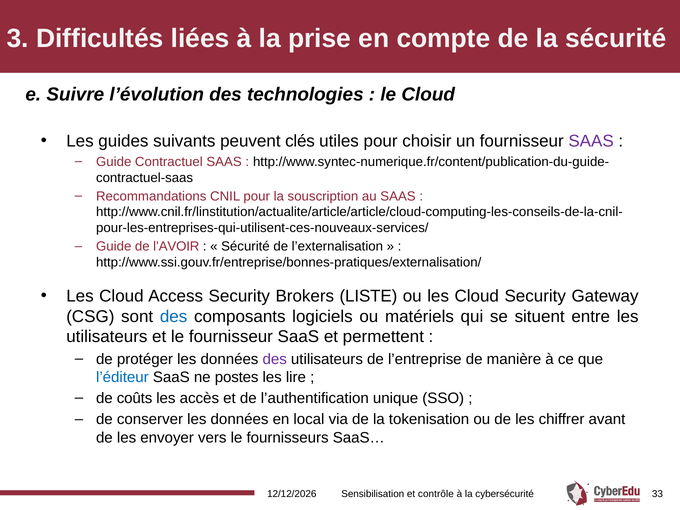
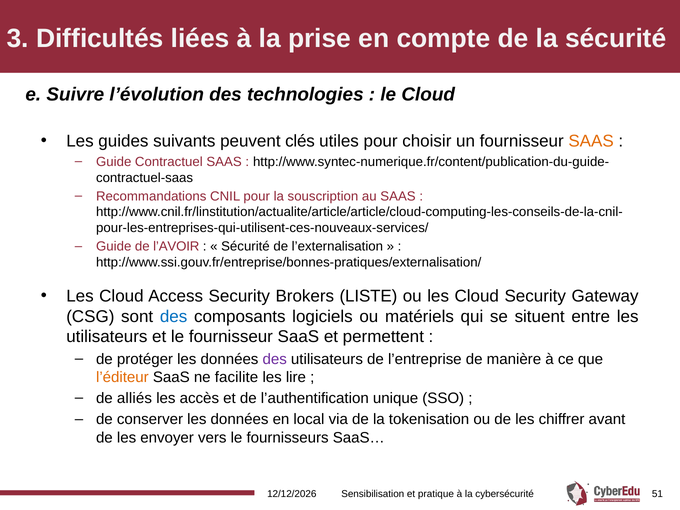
SAAS at (591, 141) colour: purple -> orange
l’éditeur colour: blue -> orange
postes: postes -> facilite
coûts: coûts -> alliés
contrôle: contrôle -> pratique
33: 33 -> 51
